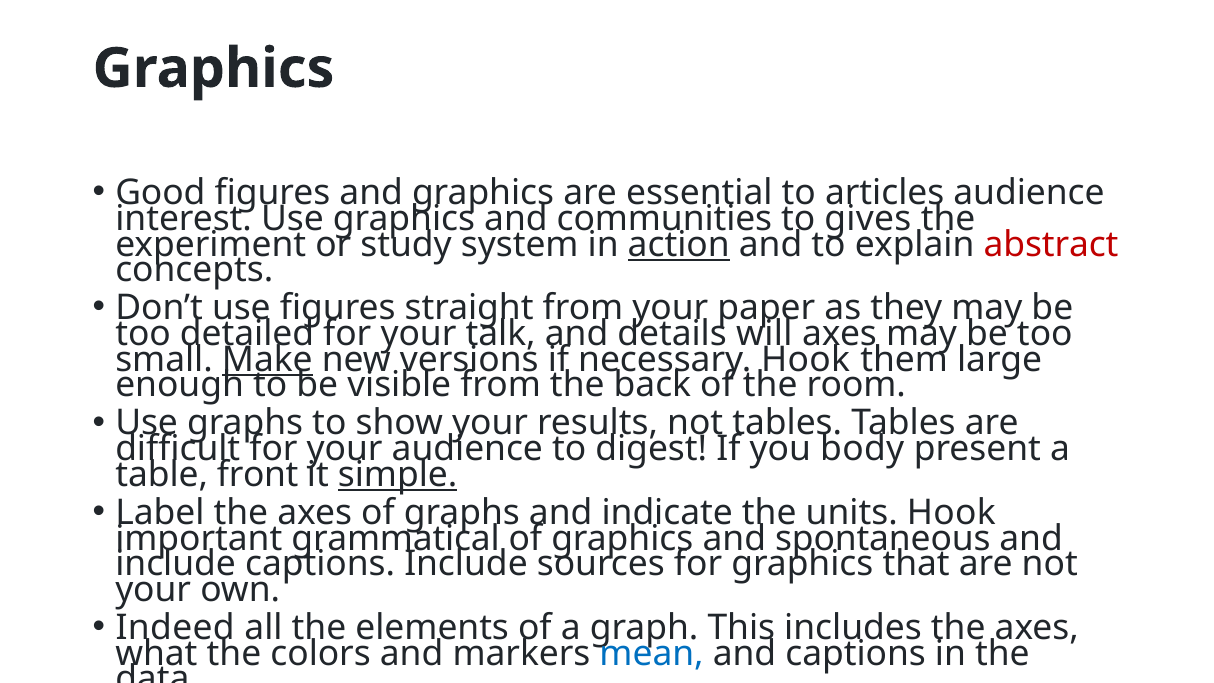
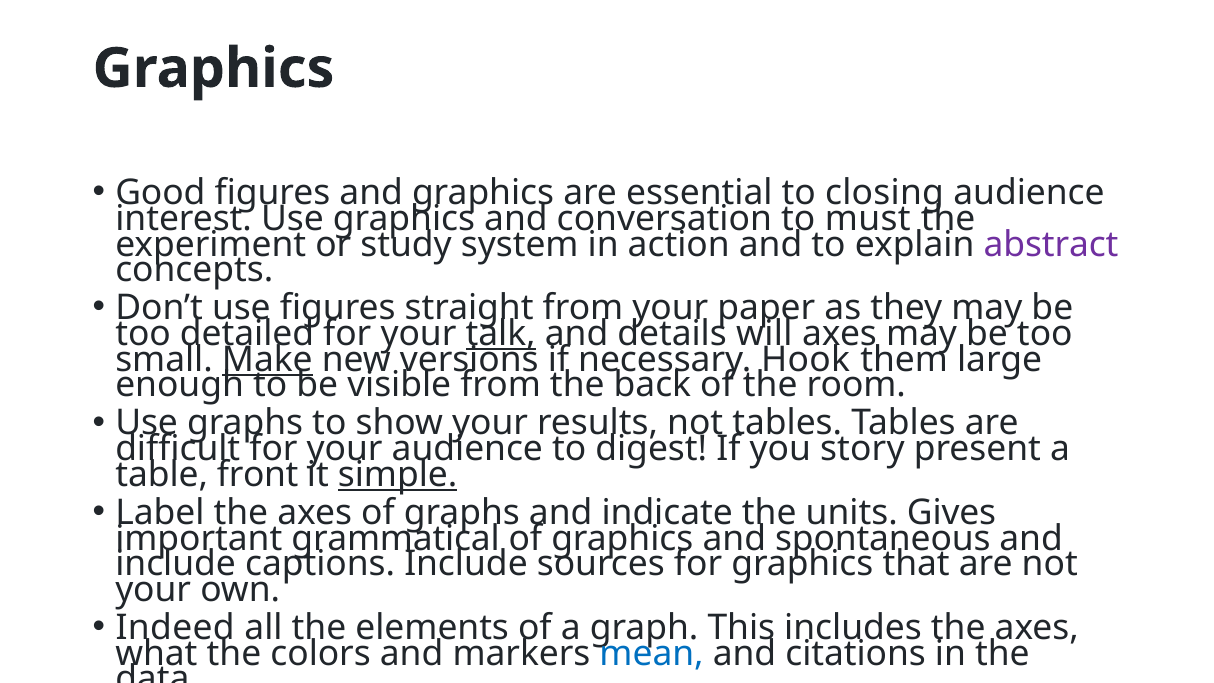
articles: articles -> closing
communities: communities -> conversation
gives: gives -> must
action underline: present -> none
abstract colour: red -> purple
talk underline: none -> present
body: body -> story
units Hook: Hook -> Gives
and captions: captions -> citations
